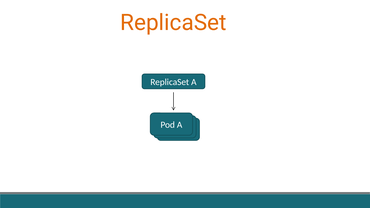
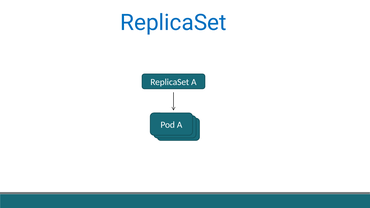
ReplicaSet at (173, 23) colour: orange -> blue
